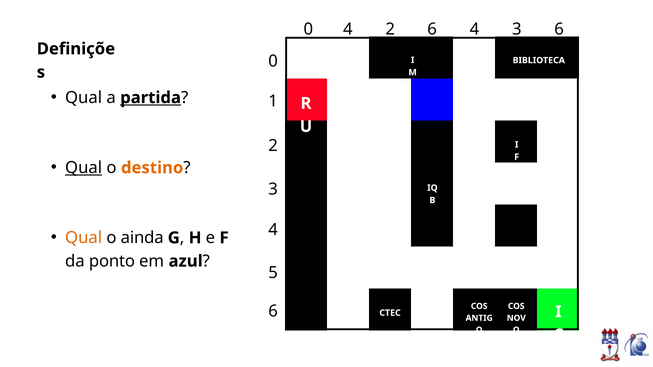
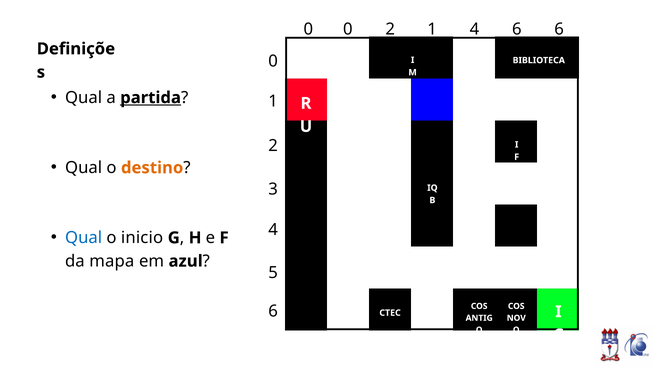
0 4: 4 -> 0
2 6: 6 -> 1
4 3: 3 -> 6
Qual at (84, 168) underline: present -> none
Qual at (84, 238) colour: orange -> blue
ainda: ainda -> inicio
ponto: ponto -> mapa
